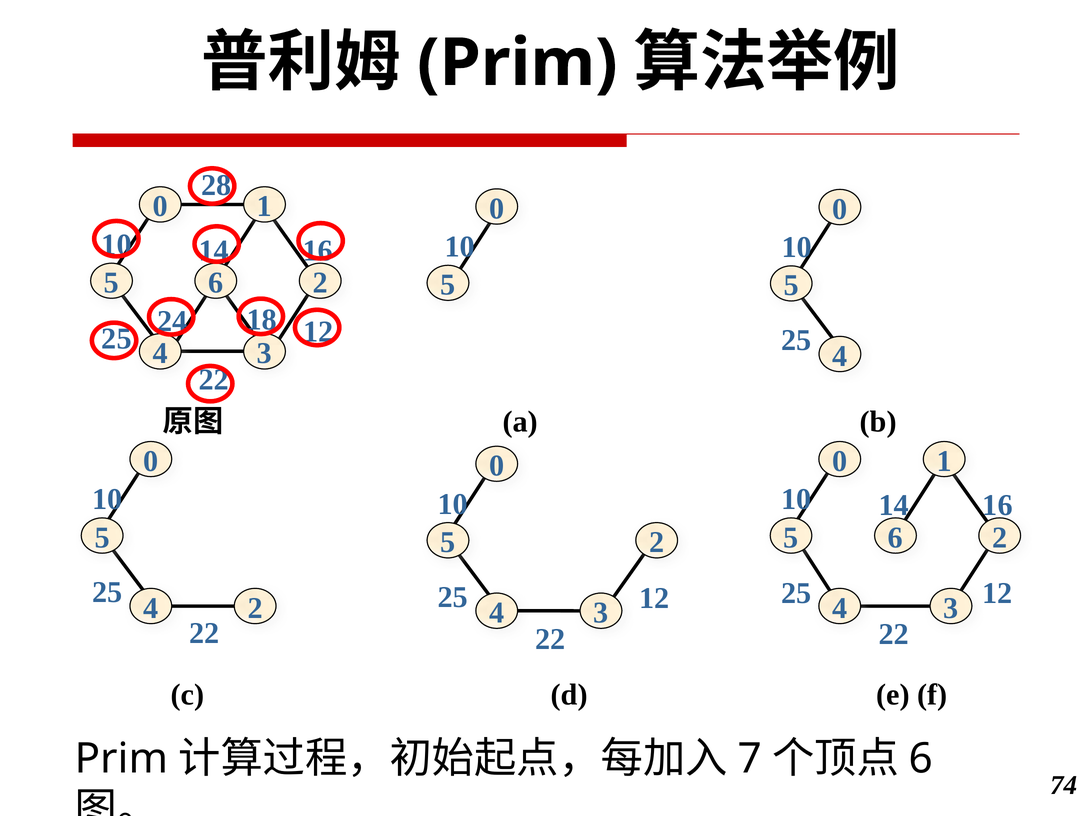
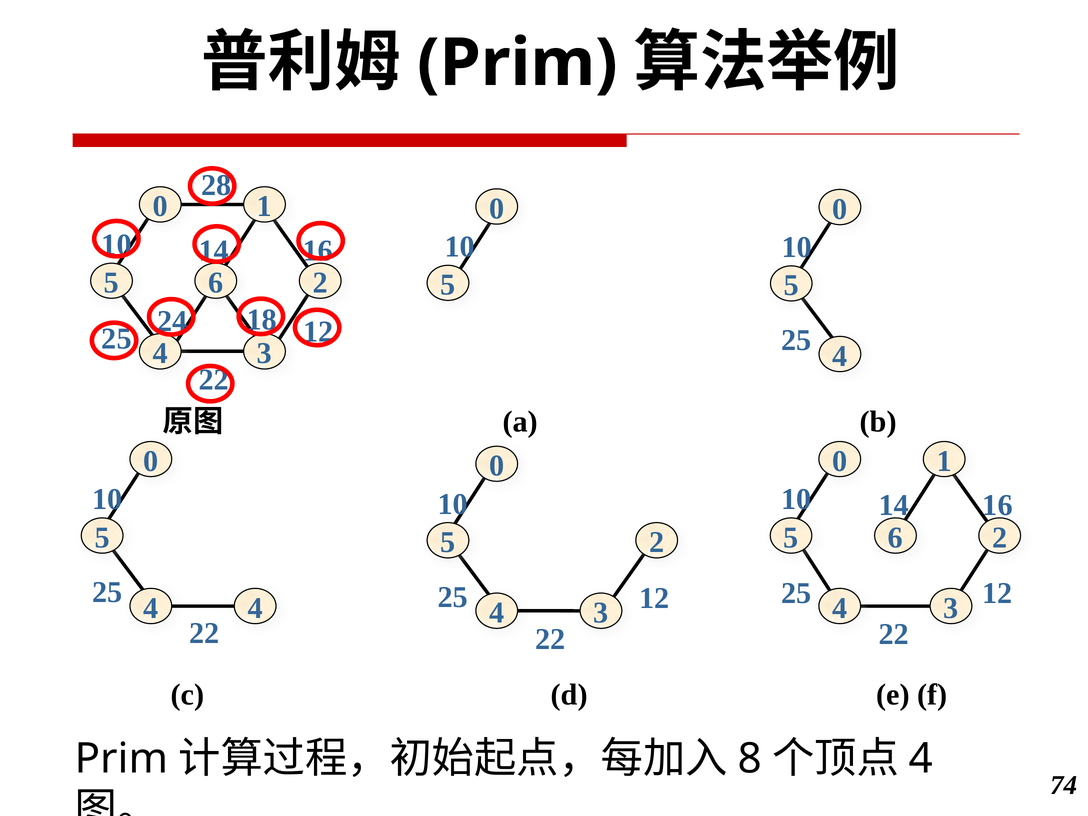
4 2: 2 -> 4
7: 7 -> 8
6 at (921, 759): 6 -> 4
